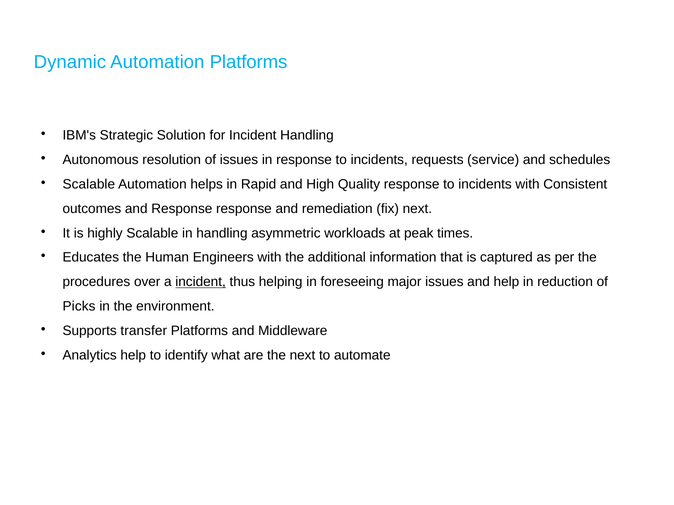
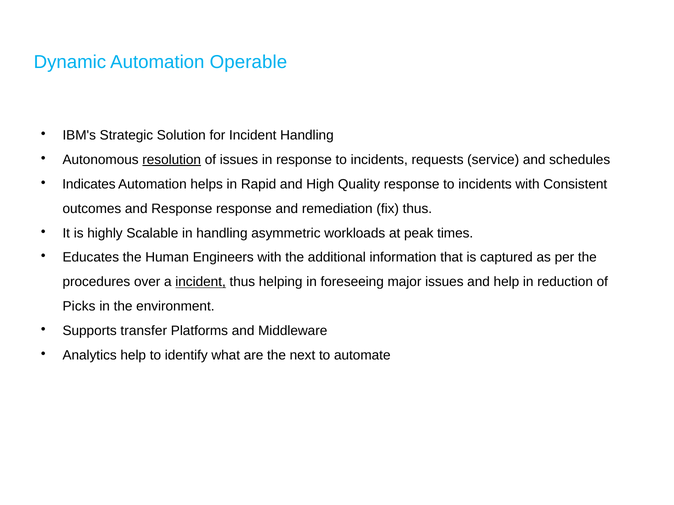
Automation Platforms: Platforms -> Operable
resolution underline: none -> present
Scalable at (89, 184): Scalable -> Indicates
fix next: next -> thus
